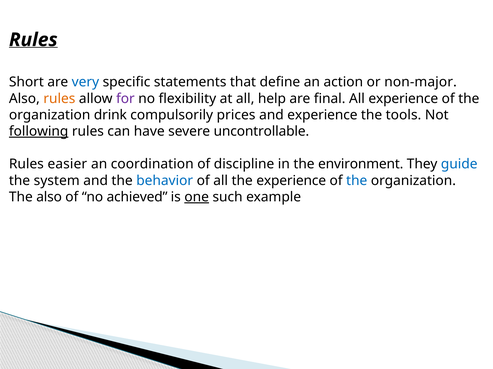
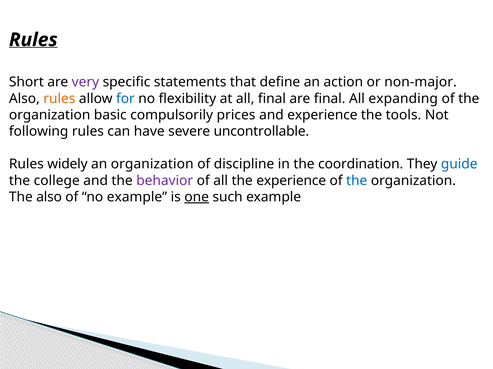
very colour: blue -> purple
for colour: purple -> blue
all help: help -> final
All experience: experience -> expanding
drink: drink -> basic
following underline: present -> none
easier: easier -> widely
an coordination: coordination -> organization
environment: environment -> coordination
system: system -> college
behavior colour: blue -> purple
no achieved: achieved -> example
